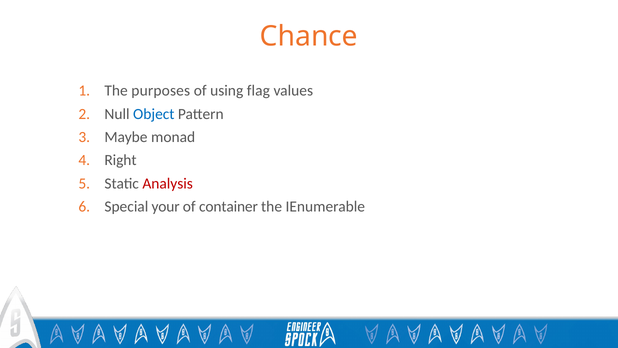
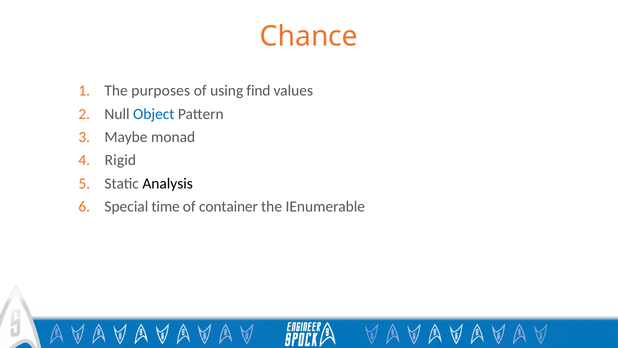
flag: flag -> find
Right: Right -> Rigid
Analysis colour: red -> black
your: your -> time
